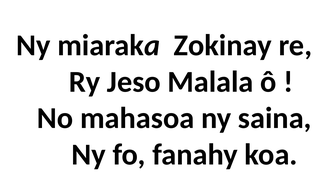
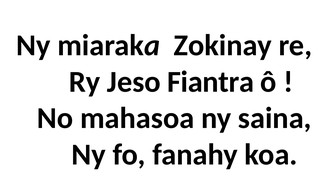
Malala: Malala -> Fiantra
